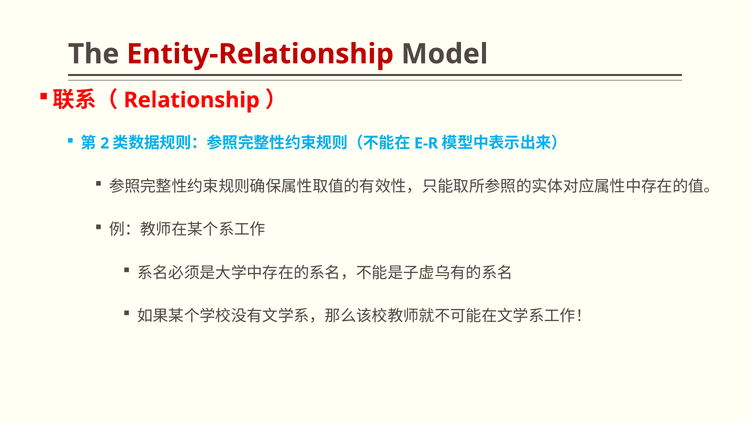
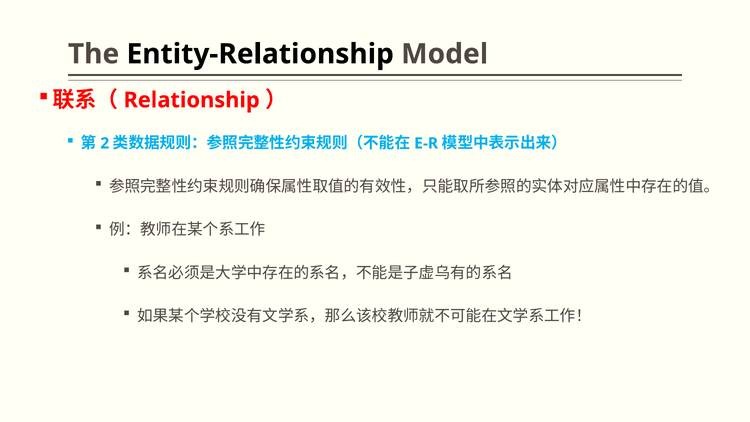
Entity-Relationship colour: red -> black
